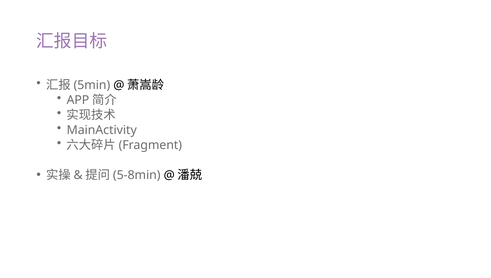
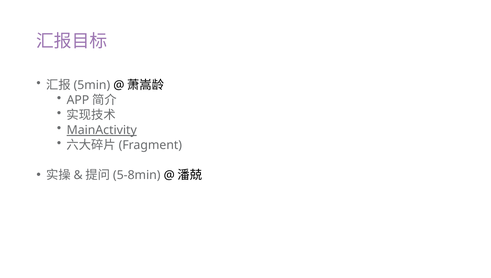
MainActivity underline: none -> present
